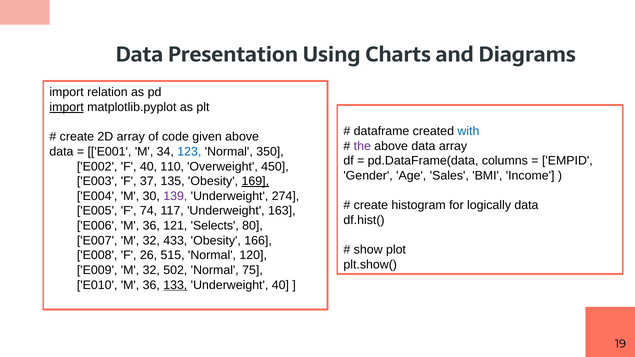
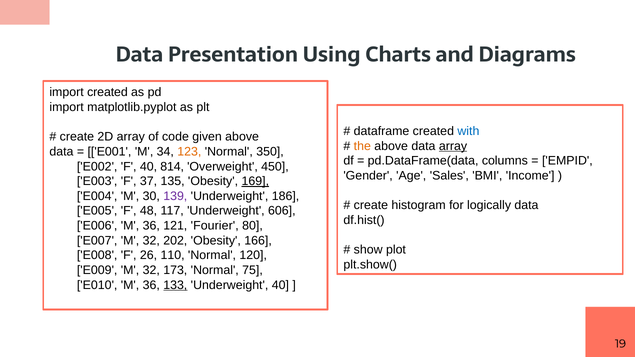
import relation: relation -> created
import at (67, 107) underline: present -> none
the colour: purple -> orange
array at (453, 146) underline: none -> present
123 colour: blue -> orange
110: 110 -> 814
274: 274 -> 186
74: 74 -> 48
163: 163 -> 606
Selects: Selects -> Fourier
433: 433 -> 202
515: 515 -> 110
502: 502 -> 173
